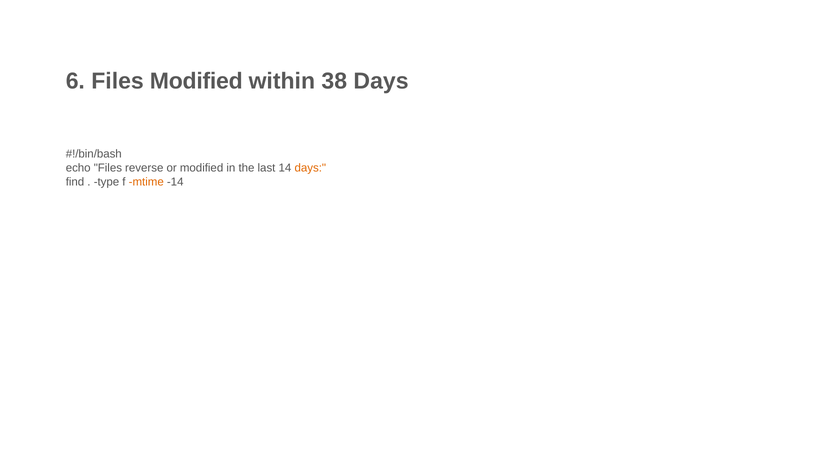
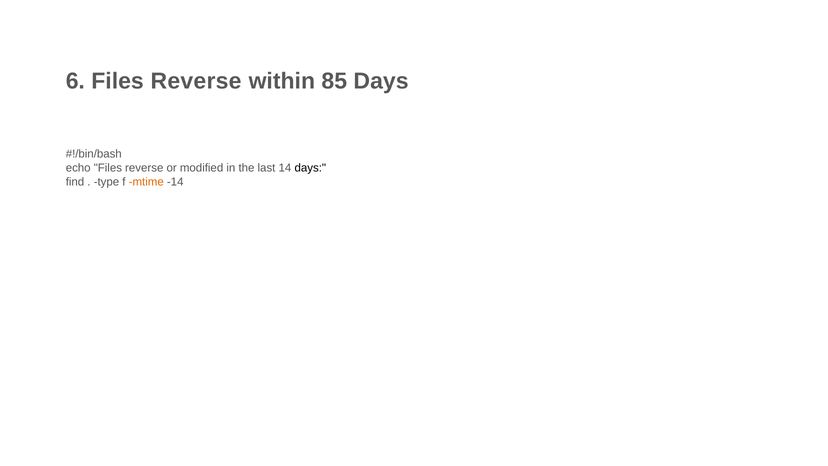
6 Files Modified: Modified -> Reverse
38: 38 -> 85
days at (310, 168) colour: orange -> black
